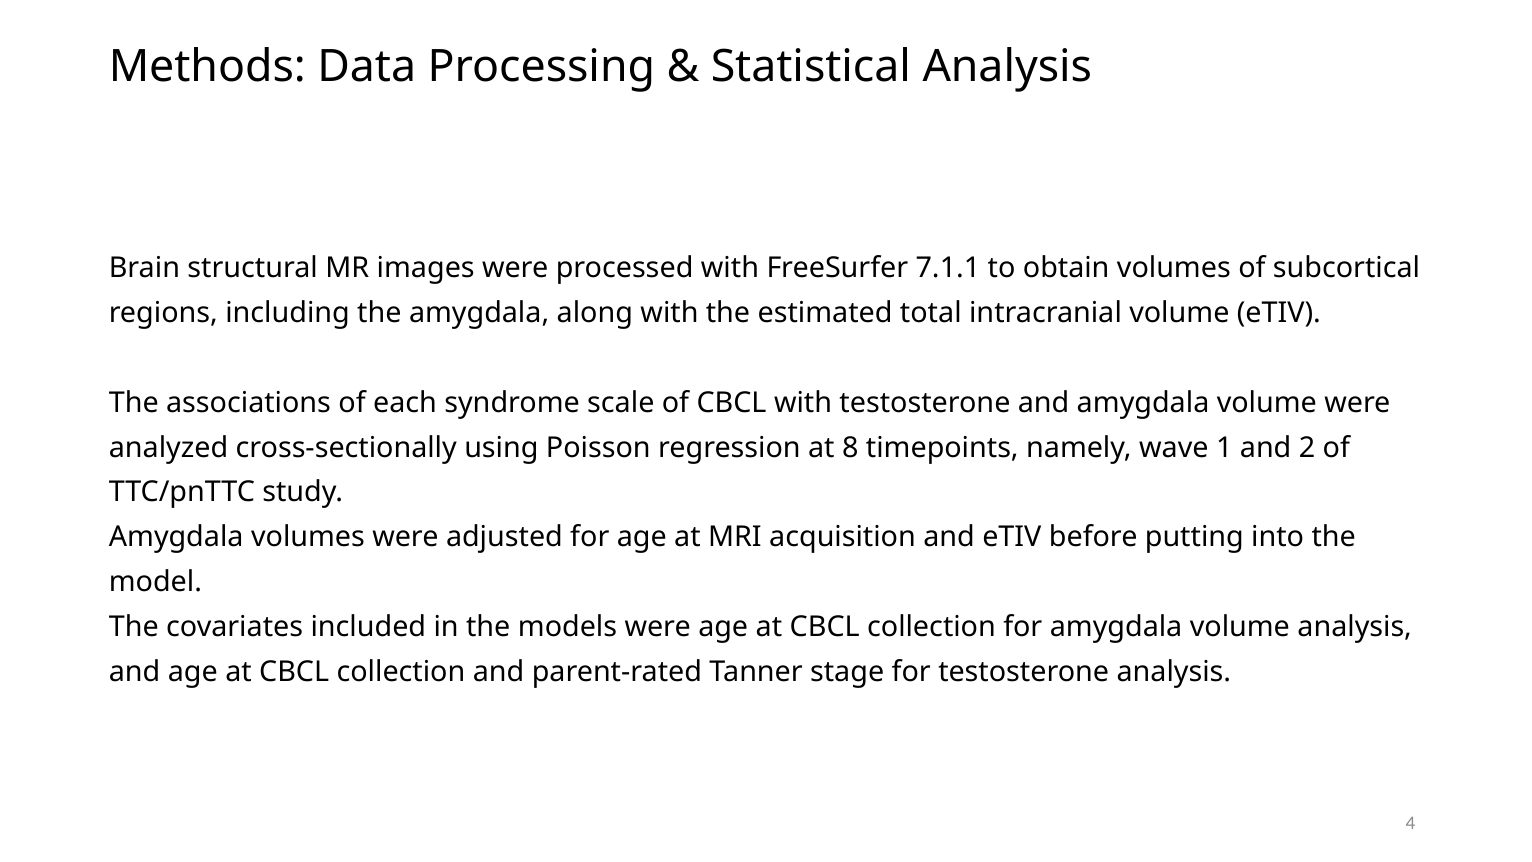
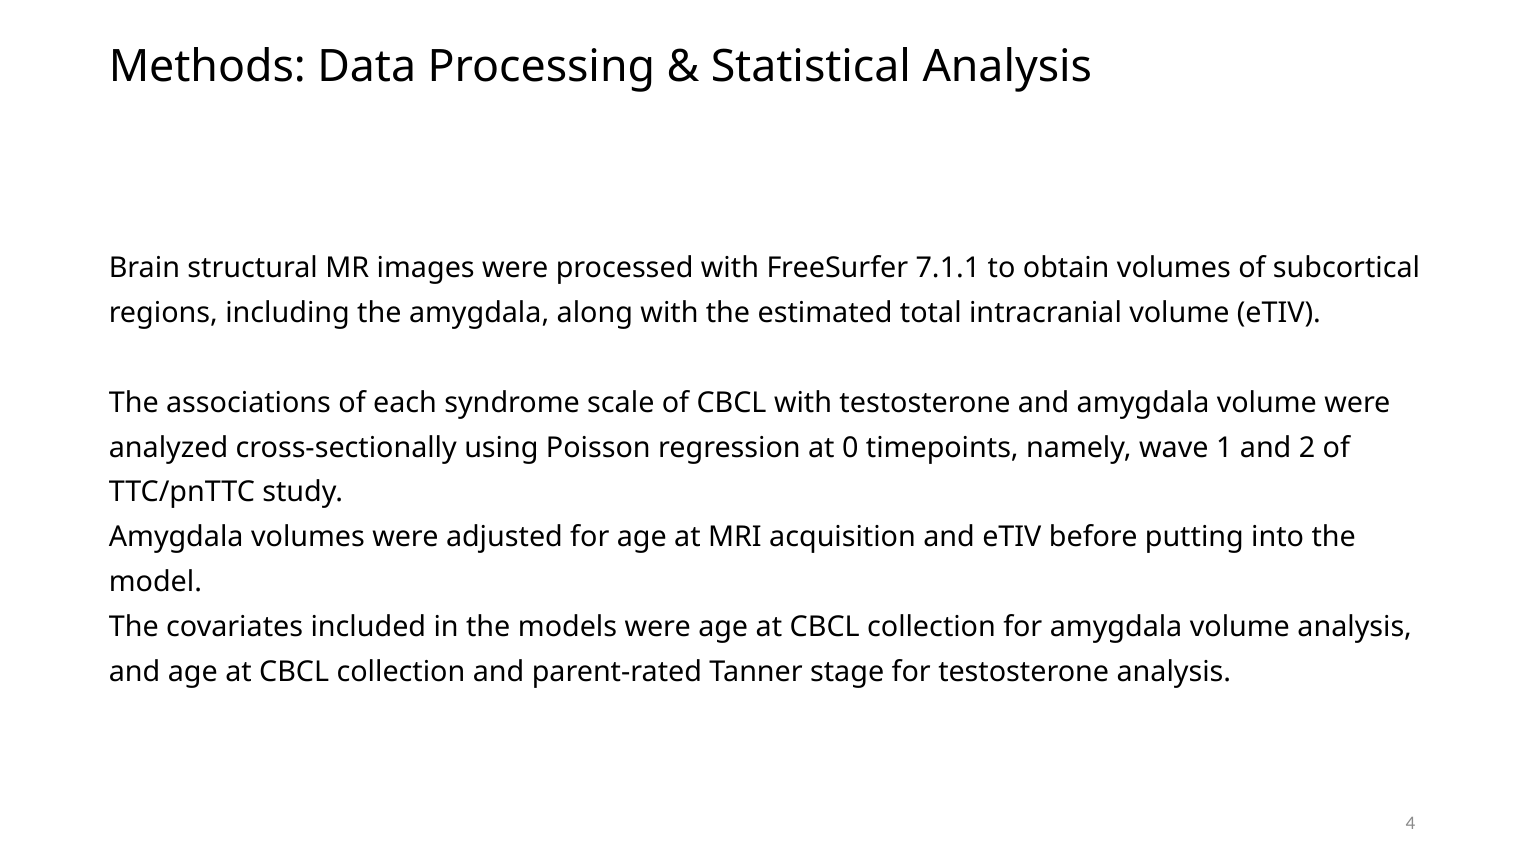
8: 8 -> 0
